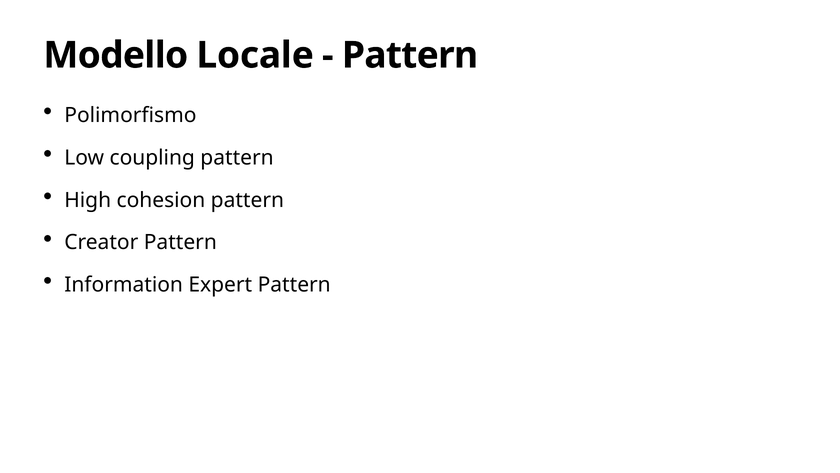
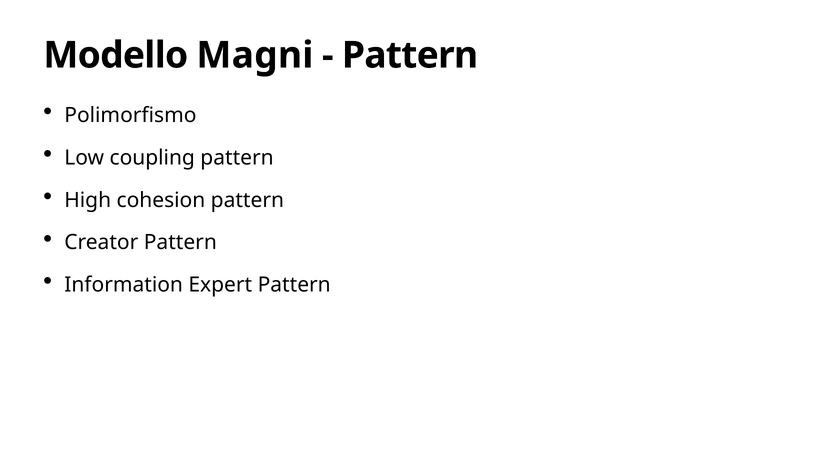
Locale: Locale -> Magni
